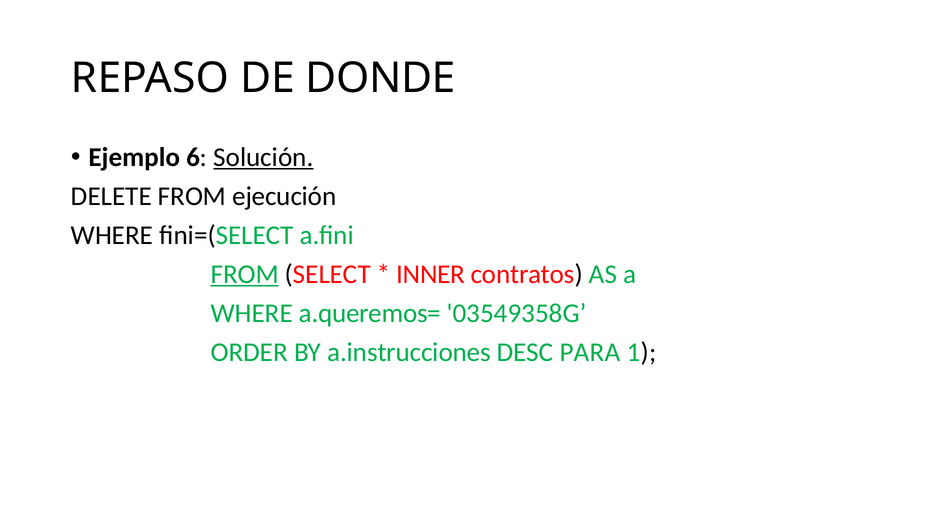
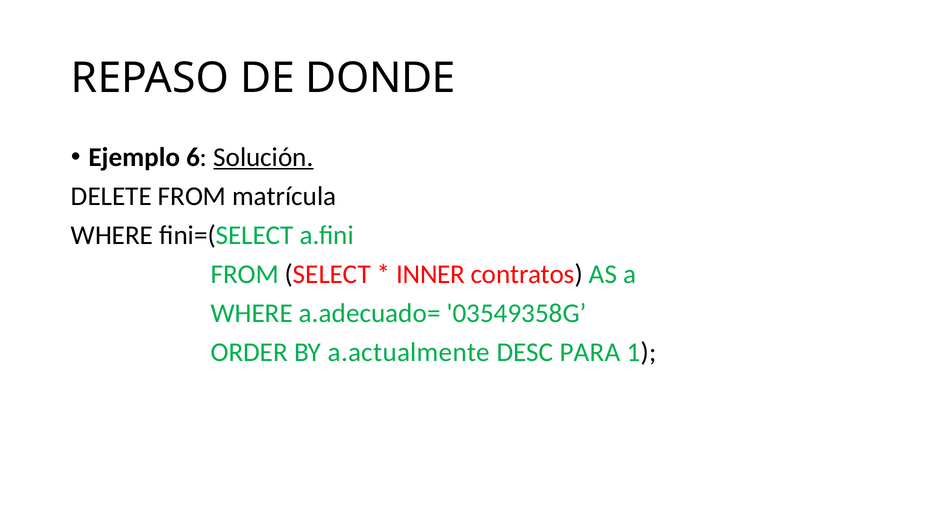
ejecución: ejecución -> matrícula
FROM at (245, 275) underline: present -> none
a.queremos=: a.queremos= -> a.adecuado=
a.instrucciones: a.instrucciones -> a.actualmente
